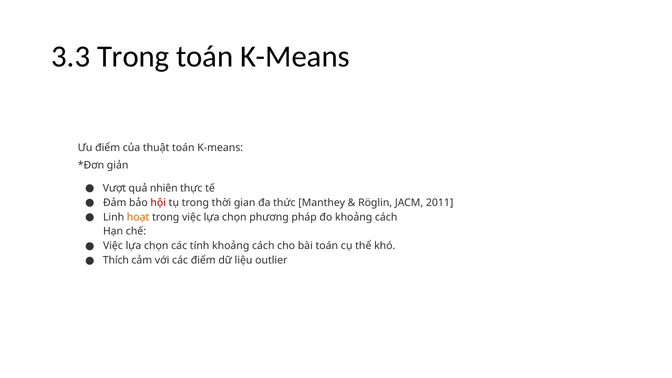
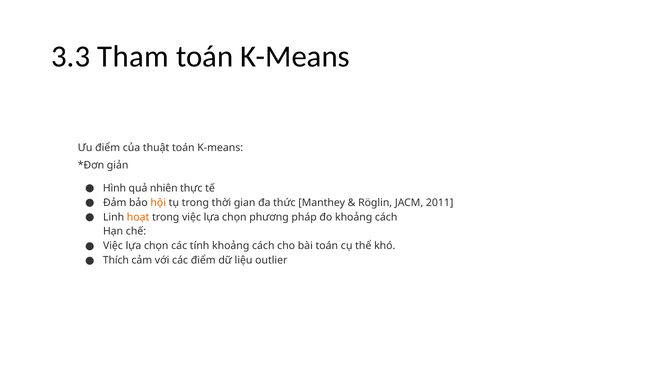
3.3 Trong: Trong -> Tham
Vượt: Vượt -> Hình
hội colour: red -> orange
